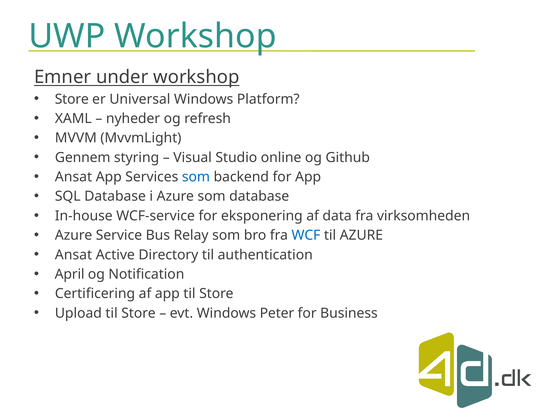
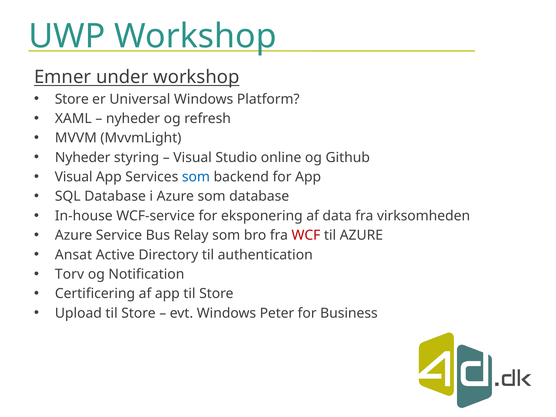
Gennem at (83, 157): Gennem -> Nyheder
Ansat at (74, 177): Ansat -> Visual
WCF colour: blue -> red
April: April -> Torv
